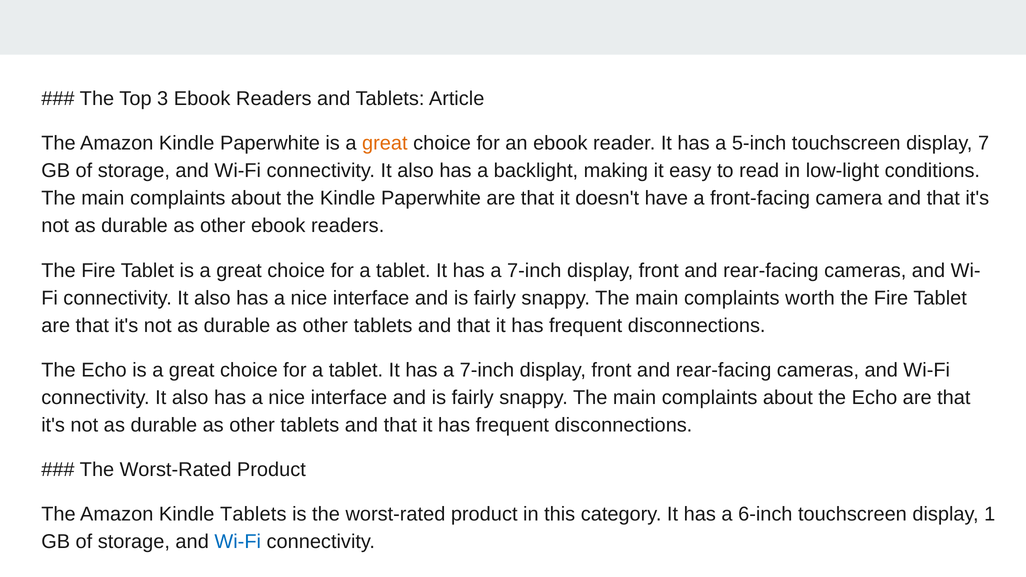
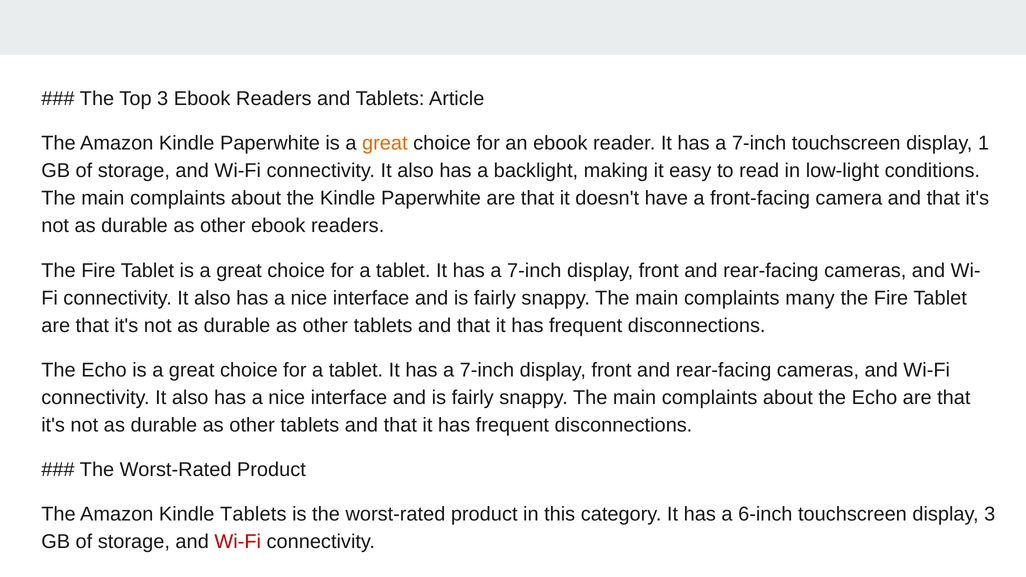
5-inch at (759, 143): 5-inch -> 7-inch
7: 7 -> 1
worth: worth -> many
display 1: 1 -> 3
Wi-Fi at (238, 542) colour: blue -> red
